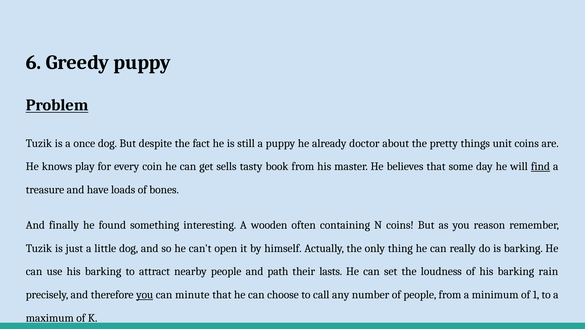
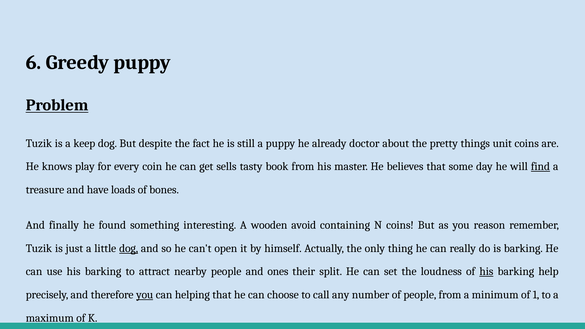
once: once -> keep
often: often -> avoid
dog at (129, 248) underline: none -> present
path: path -> ones
lasts: lasts -> split
his at (486, 272) underline: none -> present
rain: rain -> help
minute: minute -> helping
